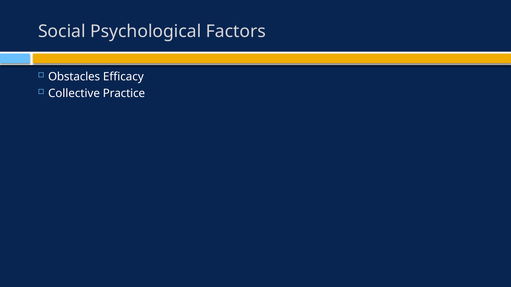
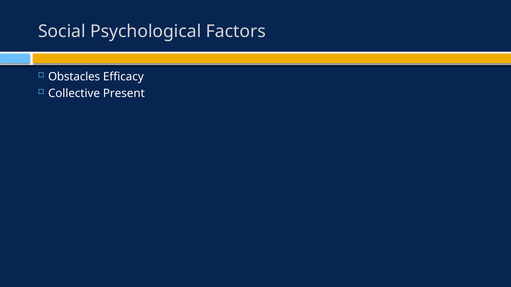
Practice: Practice -> Present
